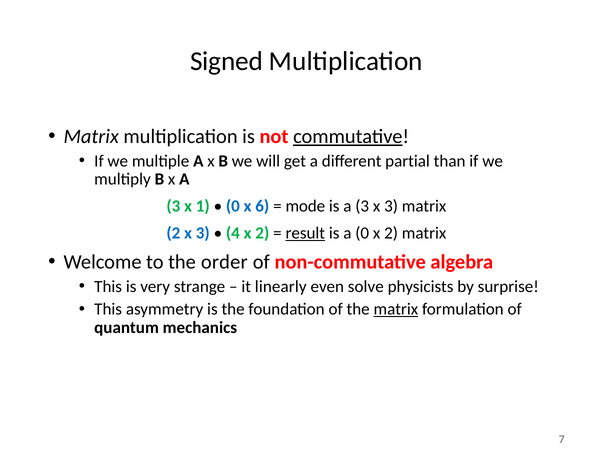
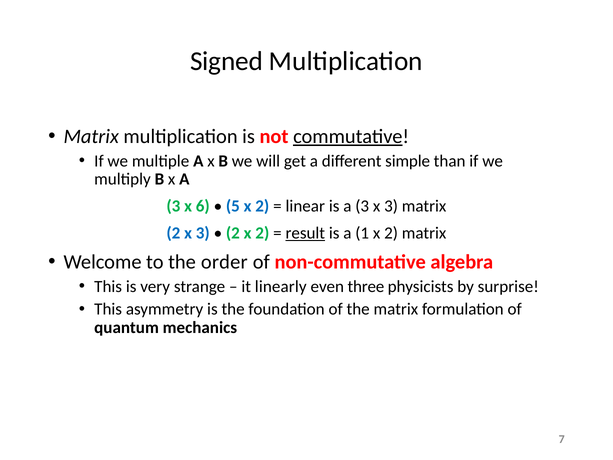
partial: partial -> simple
1: 1 -> 6
0 at (233, 206): 0 -> 5
6 at (262, 206): 6 -> 2
mode: mode -> linear
4 at (233, 233): 4 -> 2
a 0: 0 -> 1
solve: solve -> three
matrix at (396, 309) underline: present -> none
